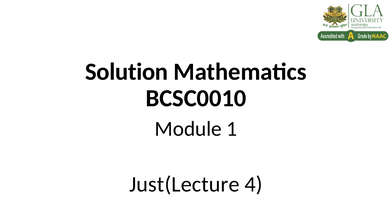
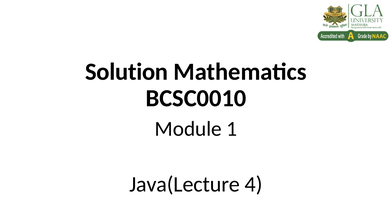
Just(Lecture: Just(Lecture -> Java(Lecture
